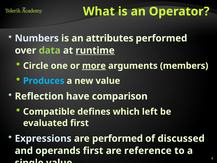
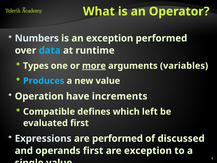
an attributes: attributes -> exception
data colour: light green -> light blue
runtime underline: present -> none
Circle: Circle -> Types
members: members -> variables
Reflection: Reflection -> Operation
comparison: comparison -> increments
are reference: reference -> exception
